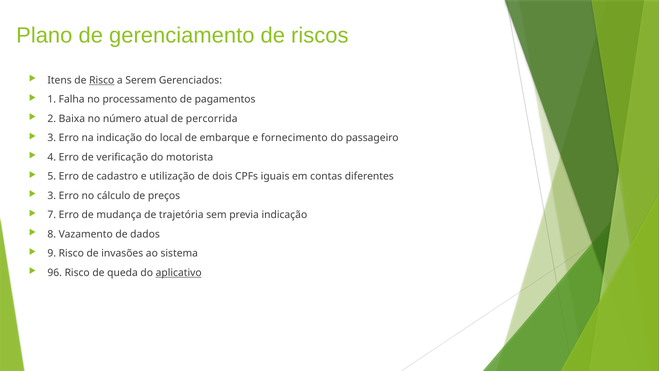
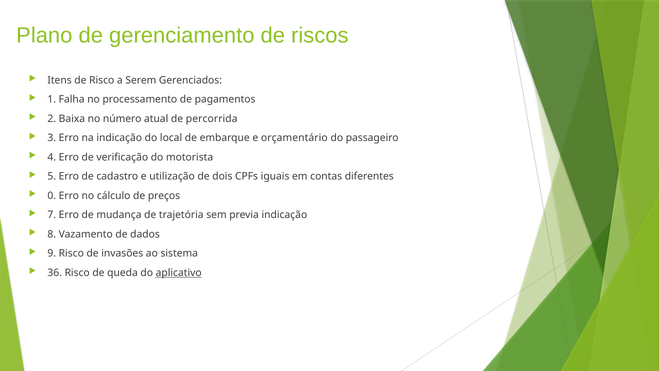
Risco at (102, 80) underline: present -> none
fornecimento: fornecimento -> orçamentário
3 at (52, 196): 3 -> 0
96: 96 -> 36
